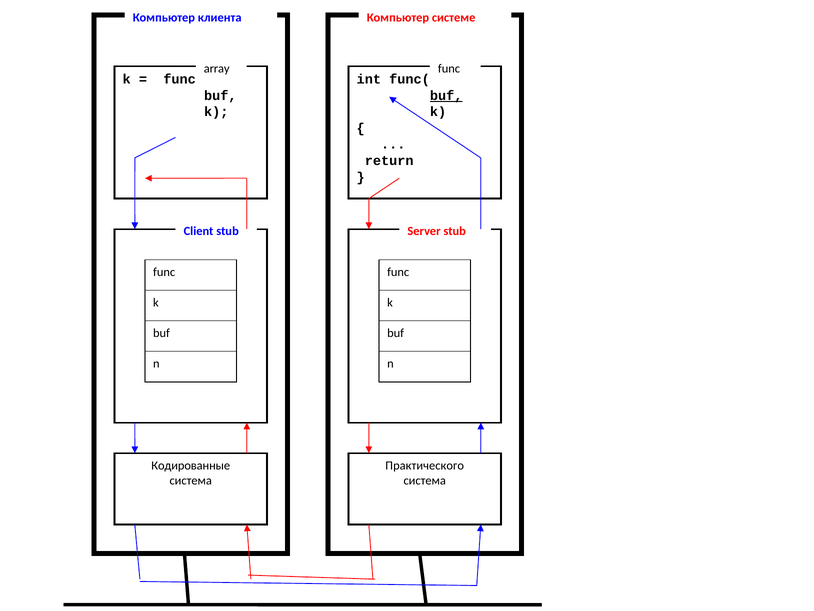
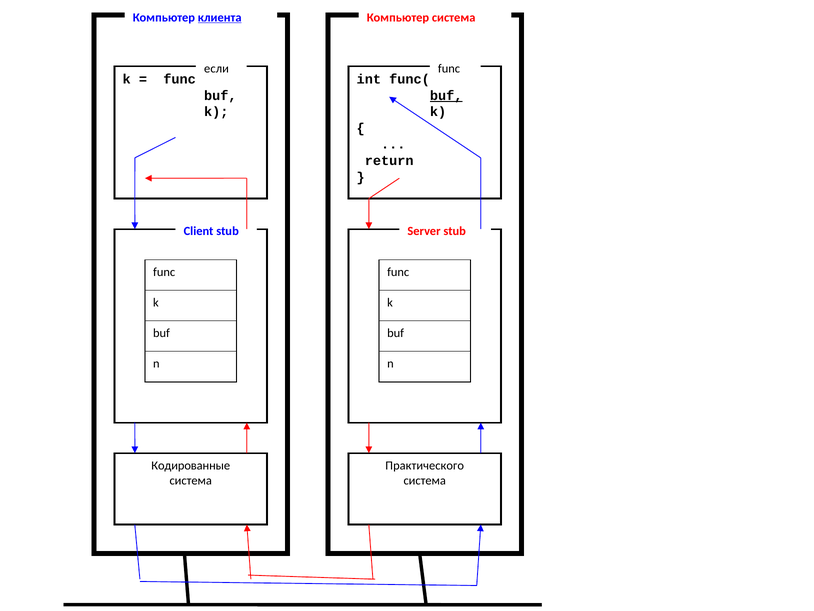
клиента underline: none -> present
Компьютер системе: системе -> система
array: array -> если
